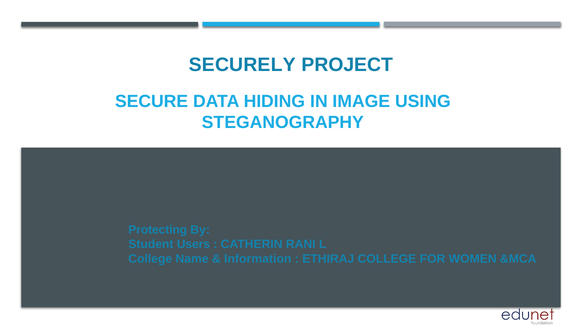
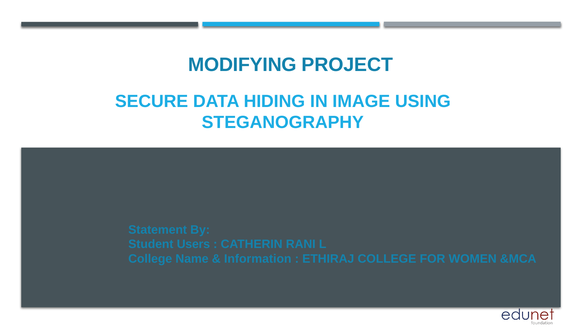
SECURELY: SECURELY -> MODIFYING
Protecting: Protecting -> Statement
